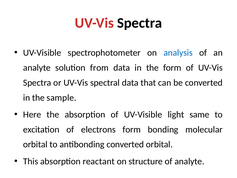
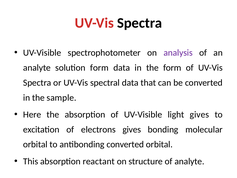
analysis colour: blue -> purple
solution from: from -> form
light same: same -> gives
electrons form: form -> gives
